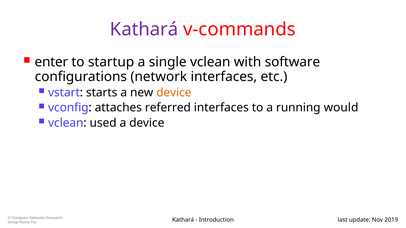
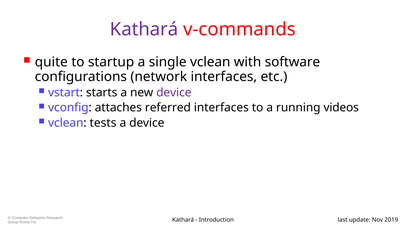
enter: enter -> quite
device at (174, 93) colour: orange -> purple
would: would -> videos
used: used -> tests
